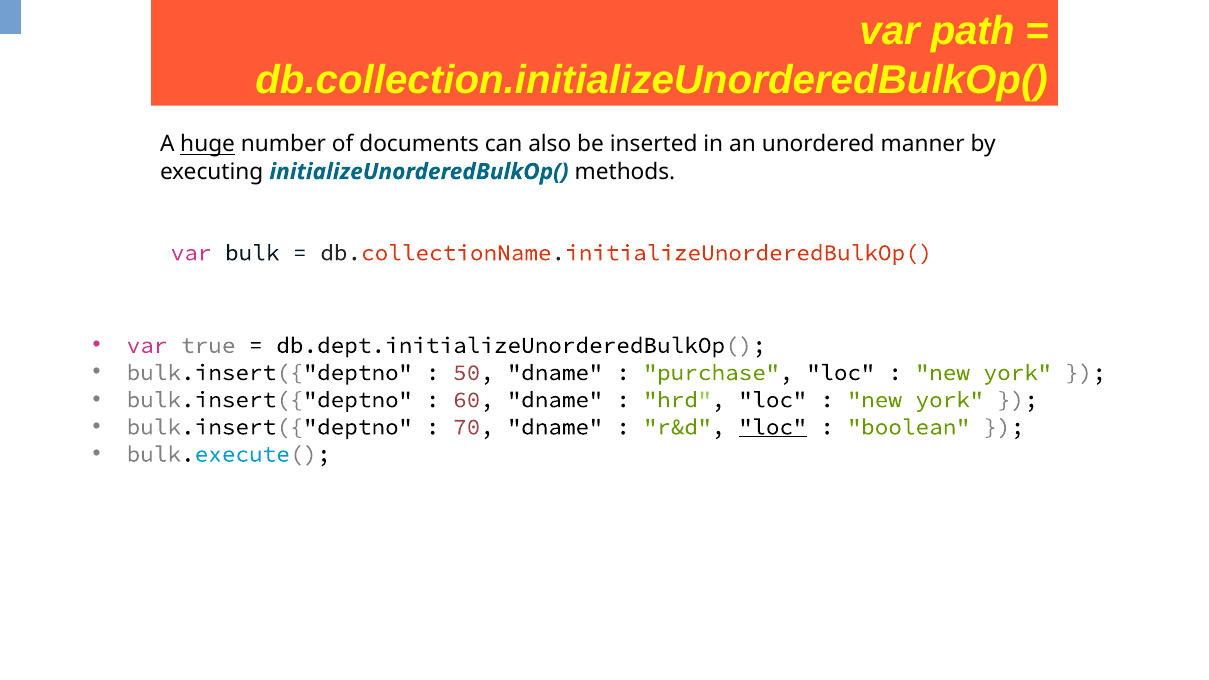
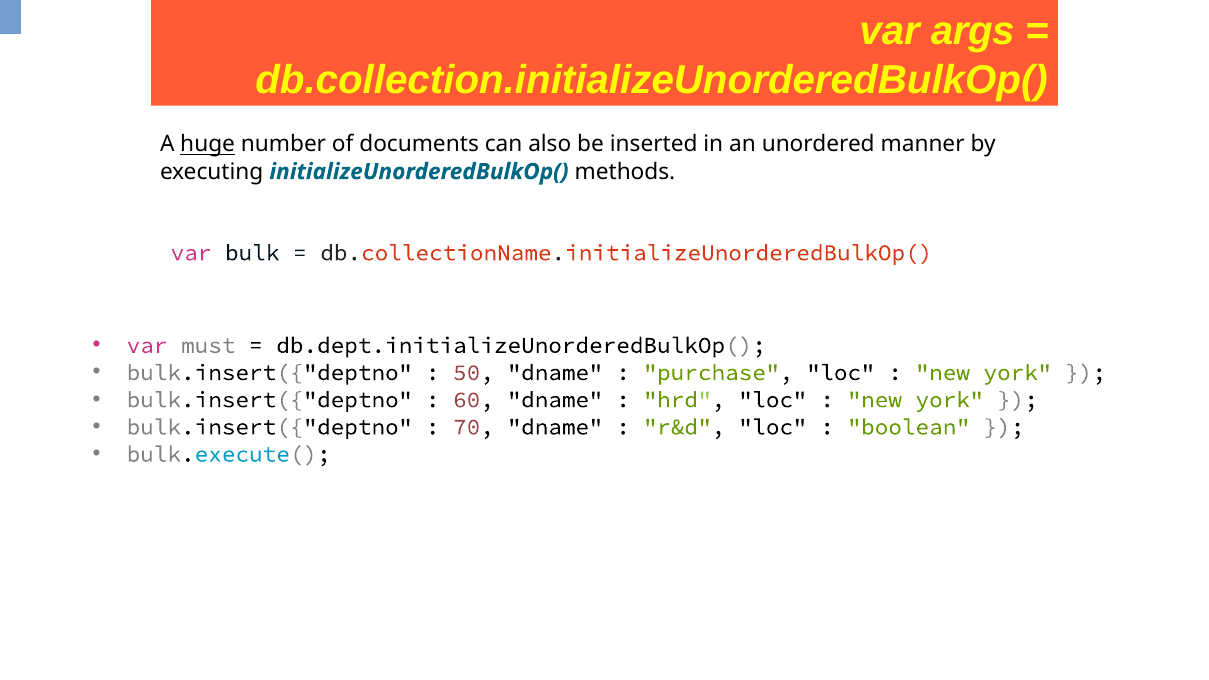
path: path -> args
true: true -> must
loc at (773, 427) underline: present -> none
